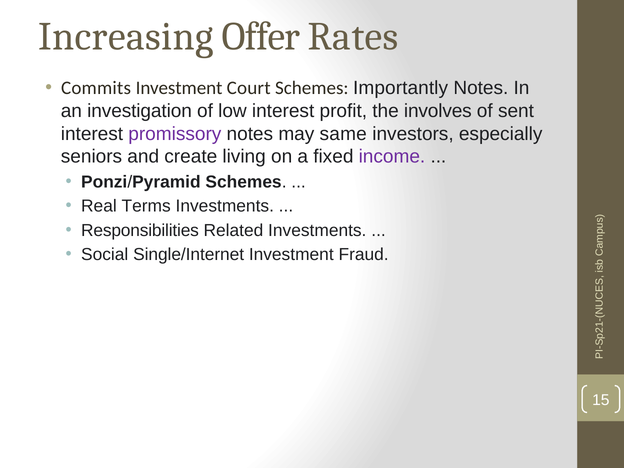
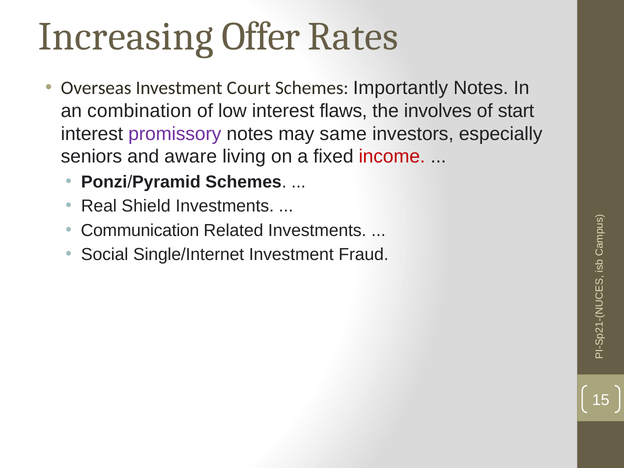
Commits: Commits -> Overseas
investigation: investigation -> combination
profit: profit -> flaws
sent: sent -> start
create: create -> aware
income colour: purple -> red
Terms: Terms -> Shield
Responsibilities: Responsibilities -> Communication
